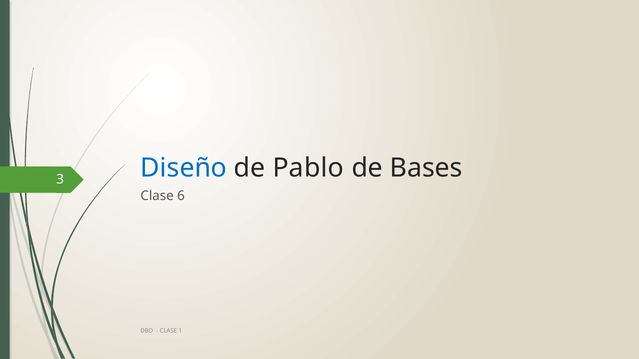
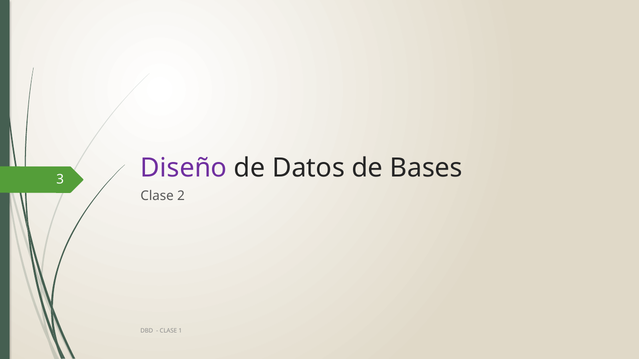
Diseño colour: blue -> purple
Pablo: Pablo -> Datos
6: 6 -> 2
